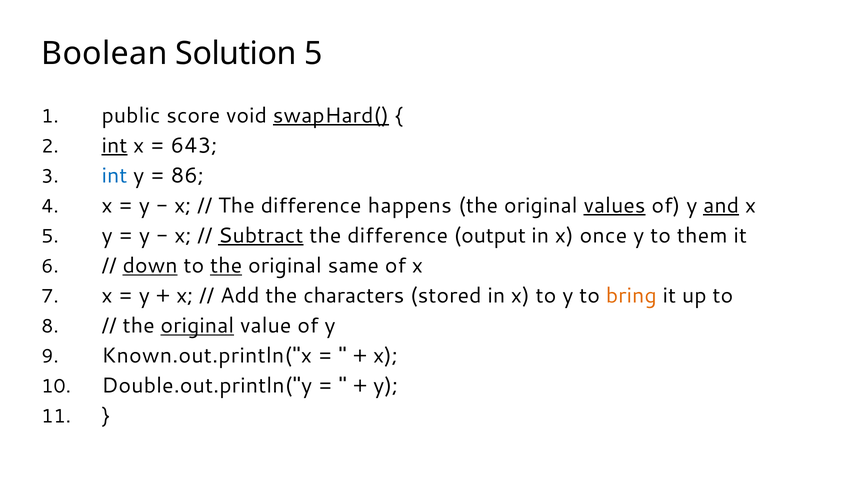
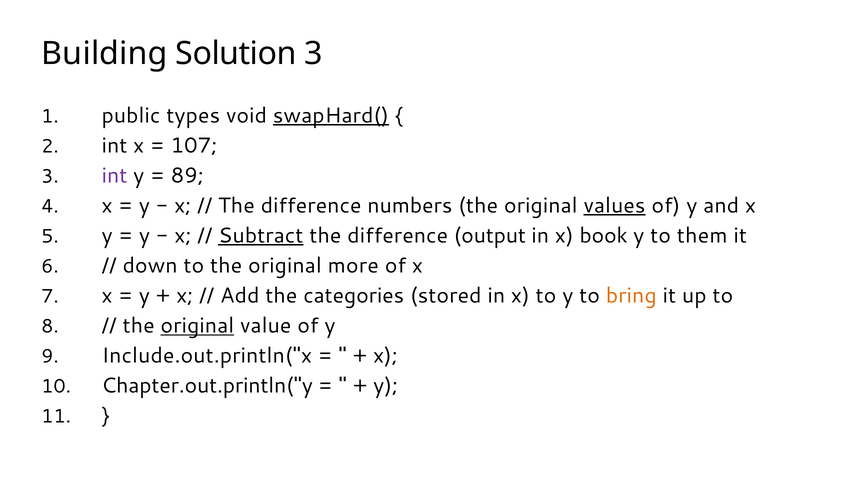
Boolean: Boolean -> Building
Solution 5: 5 -> 3
score: score -> types
int at (114, 145) underline: present -> none
643: 643 -> 107
int at (114, 175) colour: blue -> purple
86: 86 -> 89
happens: happens -> numbers
and underline: present -> none
once: once -> book
down underline: present -> none
the at (226, 265) underline: present -> none
same: same -> more
characters: characters -> categories
Known.out.println("x: Known.out.println("x -> Include.out.println("x
Double.out.println("y: Double.out.println("y -> Chapter.out.println("y
